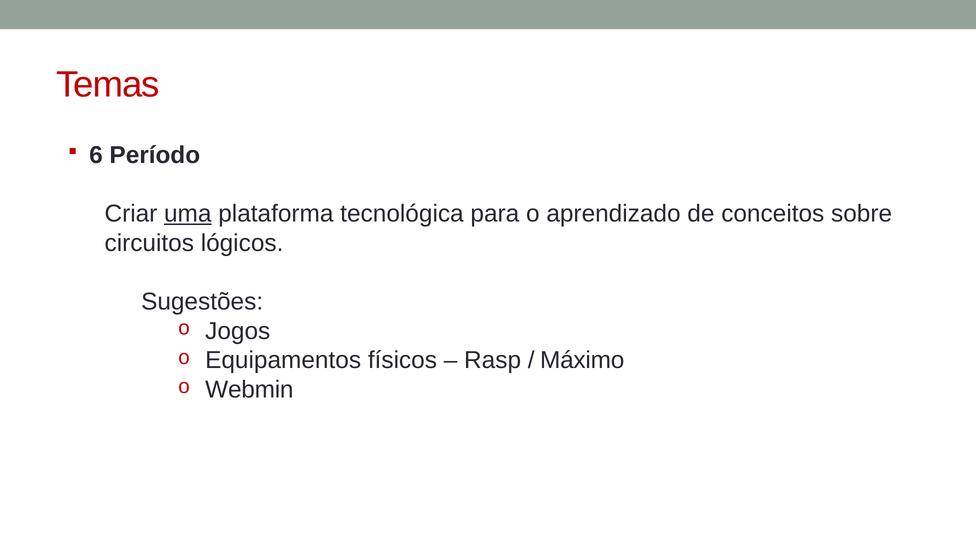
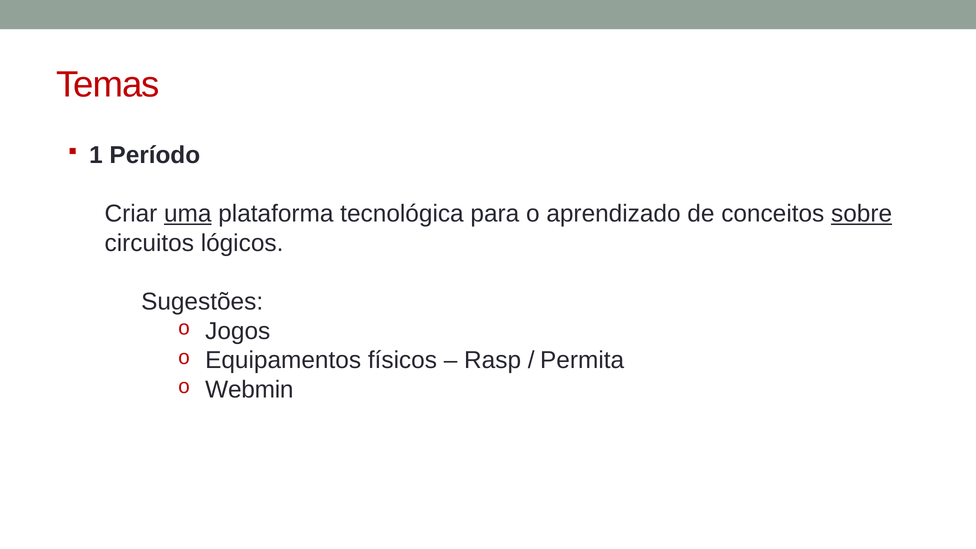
6: 6 -> 1
sobre underline: none -> present
Máximo: Máximo -> Permita
